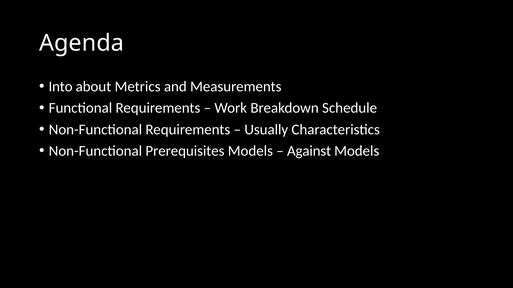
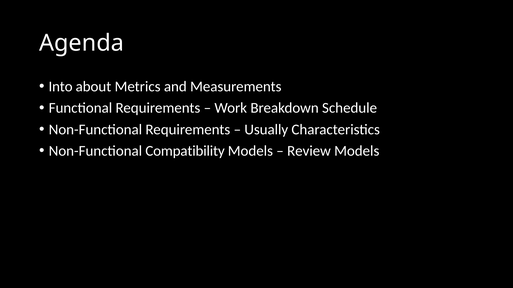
Prerequisites: Prerequisites -> Compatibility
Against: Against -> Review
